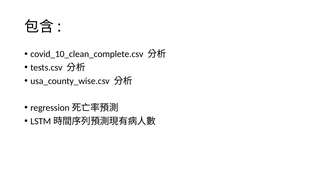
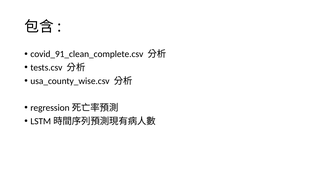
covid_10_clean_complete.csv: covid_10_clean_complete.csv -> covid_91_clean_complete.csv
